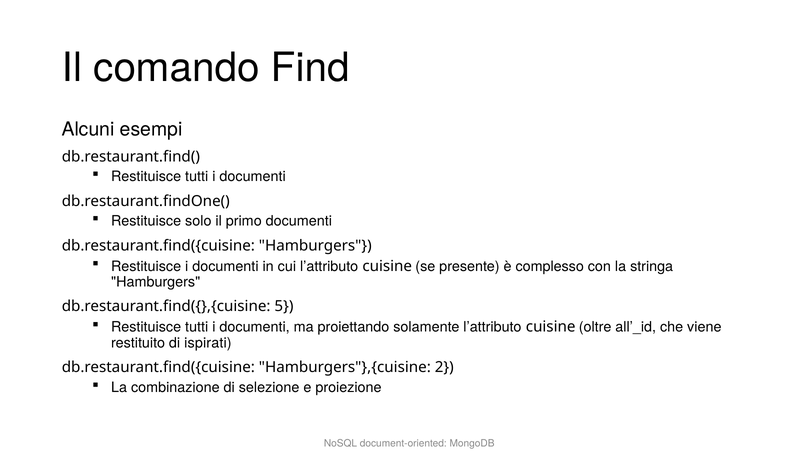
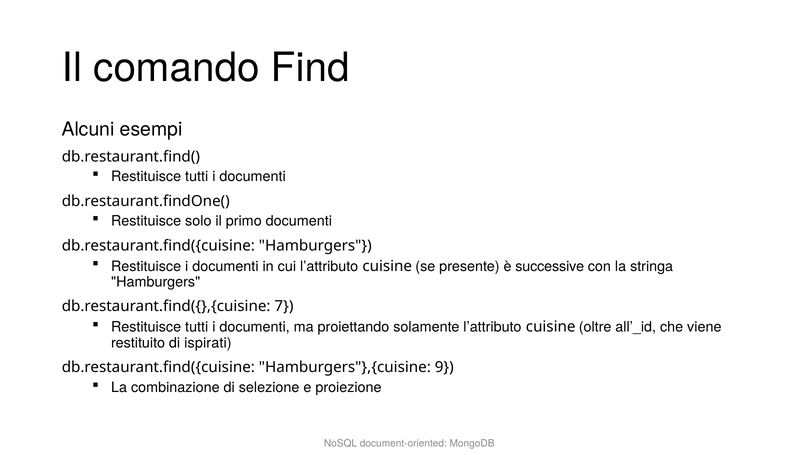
complesso: complesso -> successive
5: 5 -> 7
2: 2 -> 9
